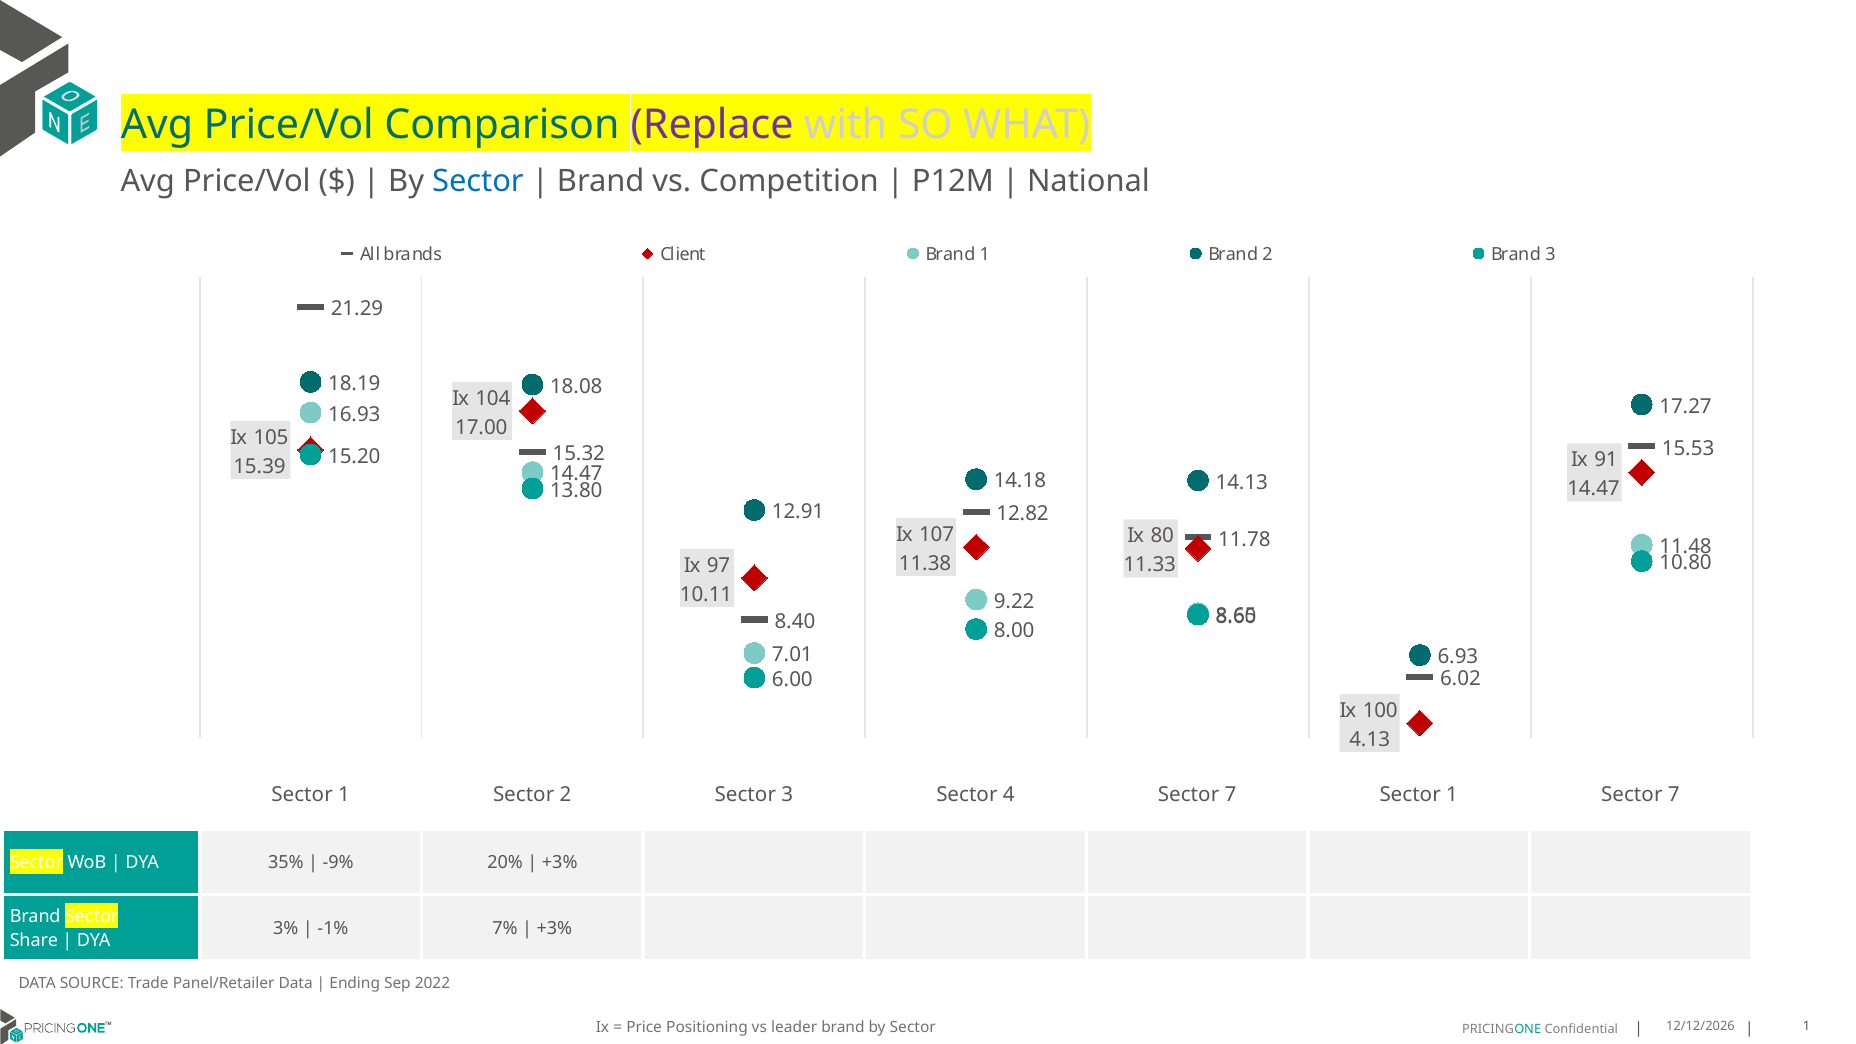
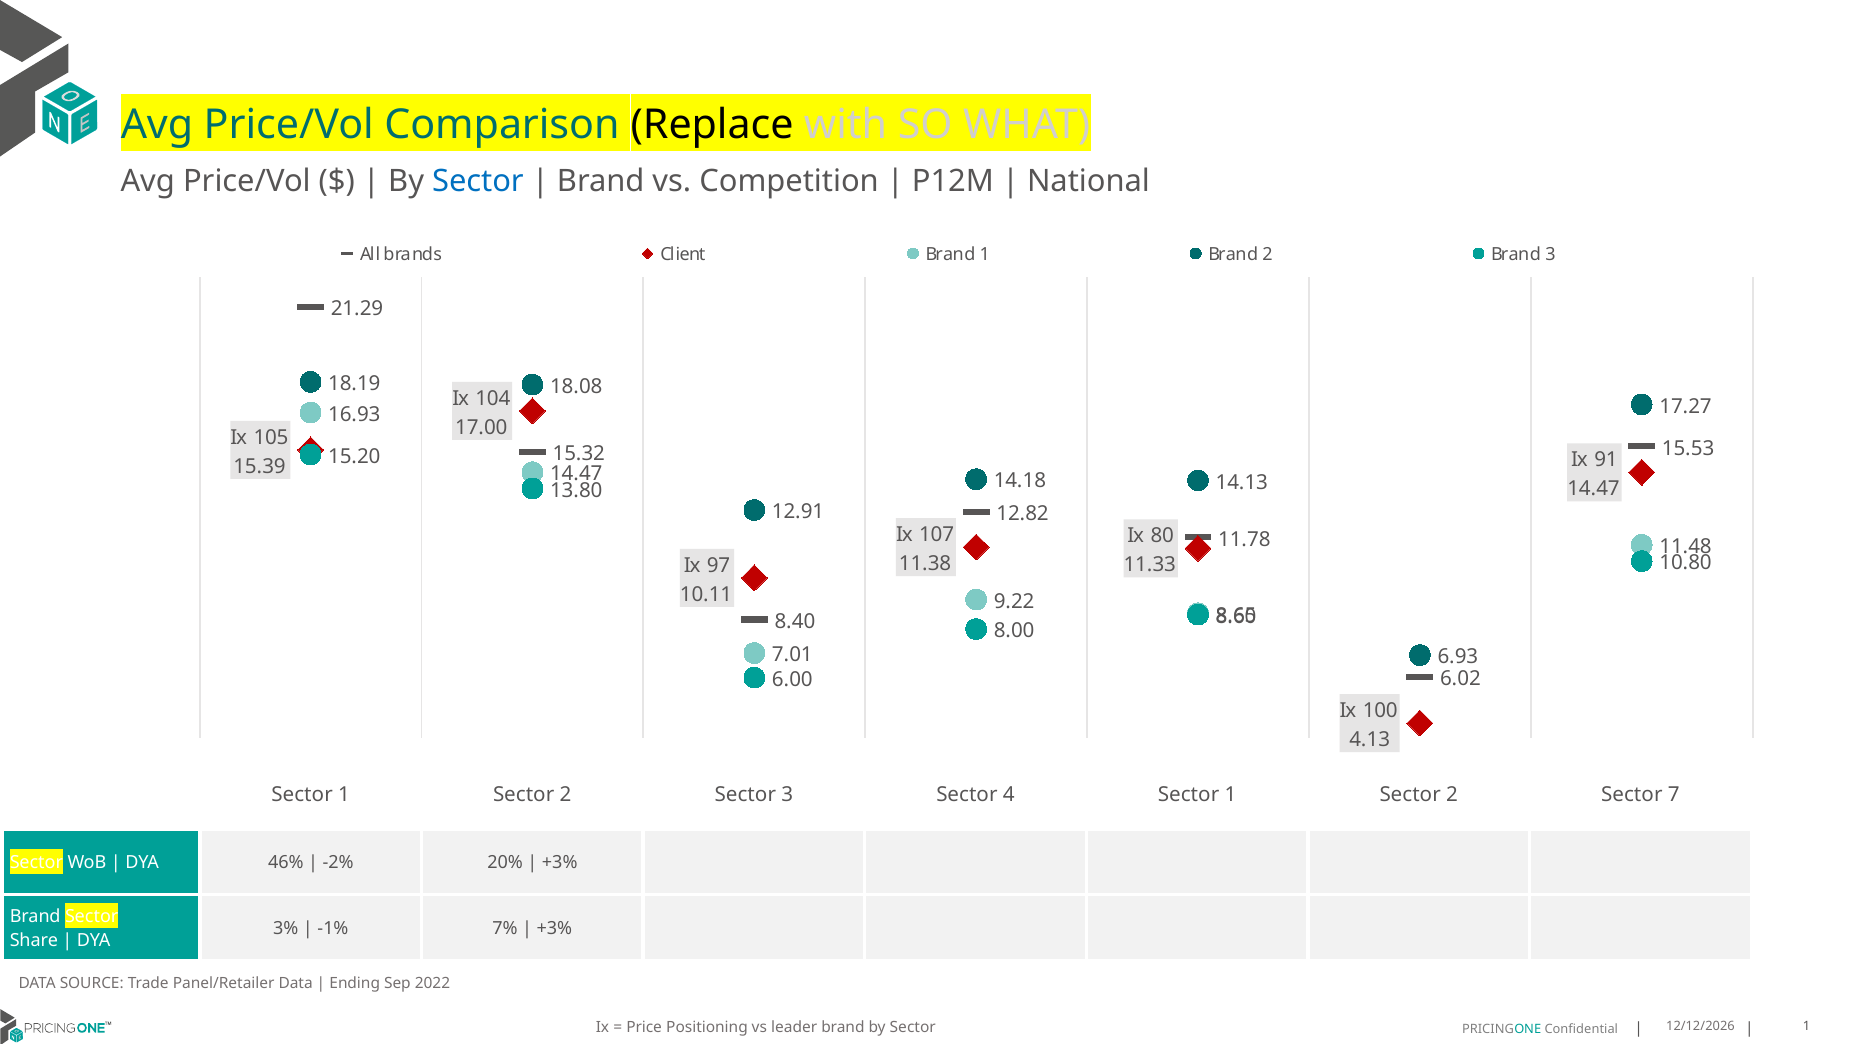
Replace colour: purple -> black
4 Sector 7: 7 -> 1
1 at (1452, 795): 1 -> 2
35%: 35% -> 46%
-9%: -9% -> -2%
